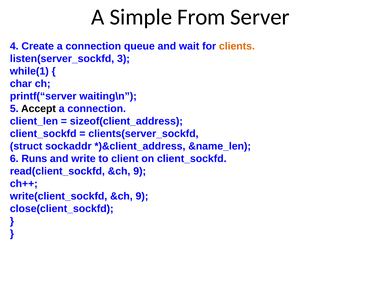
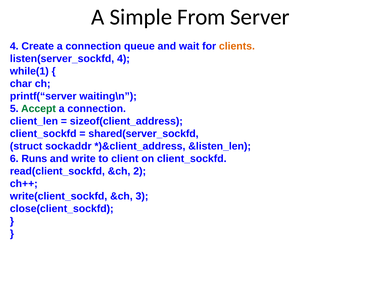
listen(server_sockfd 3: 3 -> 4
Accept colour: black -> green
clients(server_sockfd: clients(server_sockfd -> shared(server_sockfd
&name_len: &name_len -> &listen_len
read(client_sockfd &ch 9: 9 -> 2
write(client_sockfd &ch 9: 9 -> 3
